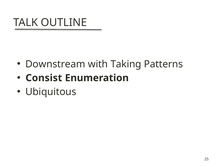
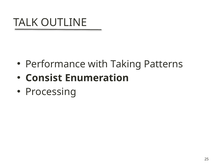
Downstream: Downstream -> Performance
Ubiquitous: Ubiquitous -> Processing
